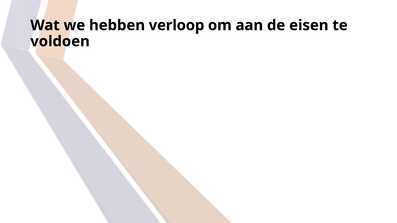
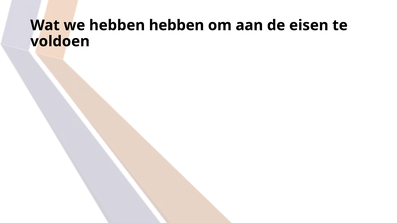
hebben verloop: verloop -> hebben
